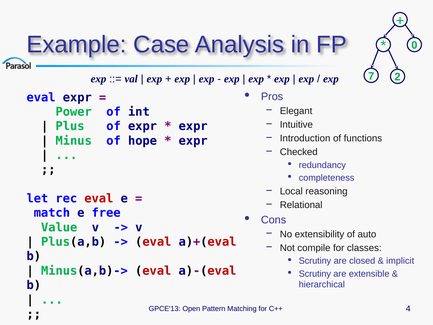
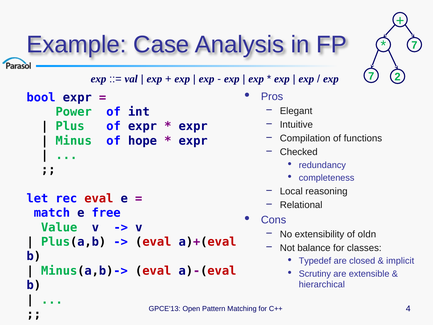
0 at (414, 45): 0 -> 7
eval at (41, 97): eval -> bool
Introduction: Introduction -> Compilation
auto: auto -> oldn
compile: compile -> balance
Scrutiny at (315, 261): Scrutiny -> Typedef
